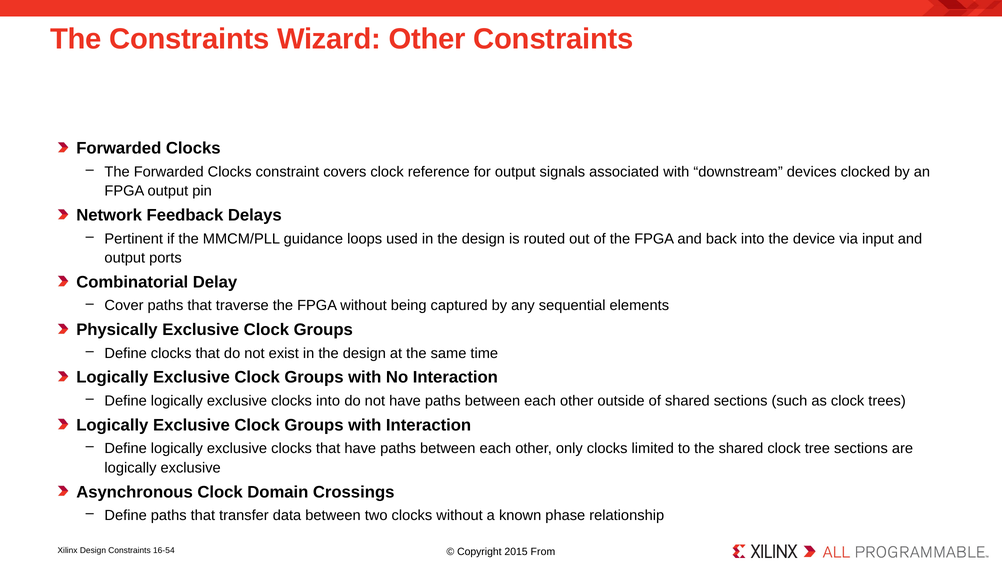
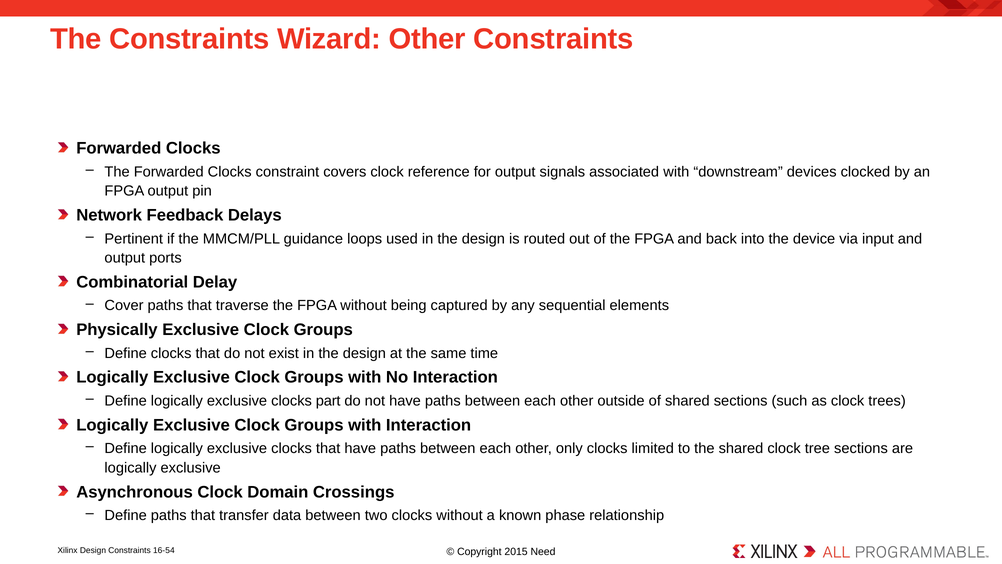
clocks into: into -> part
From: From -> Need
